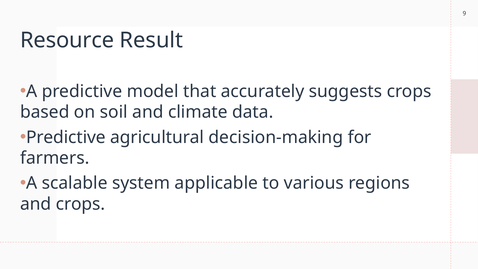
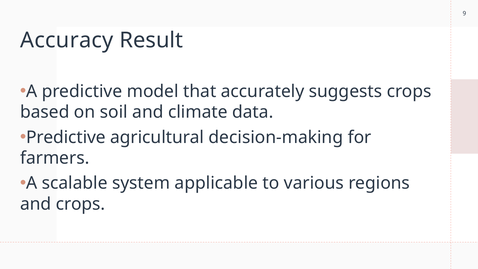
Resource: Resource -> Accuracy
